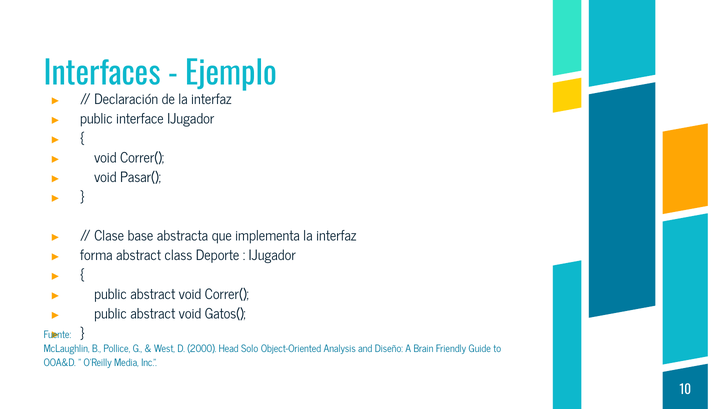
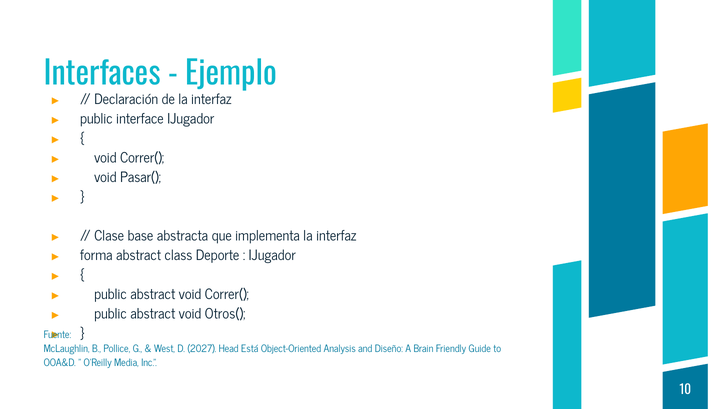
Gatos(: Gatos( -> Otros(
2000: 2000 -> 2027
Solo: Solo -> Está
